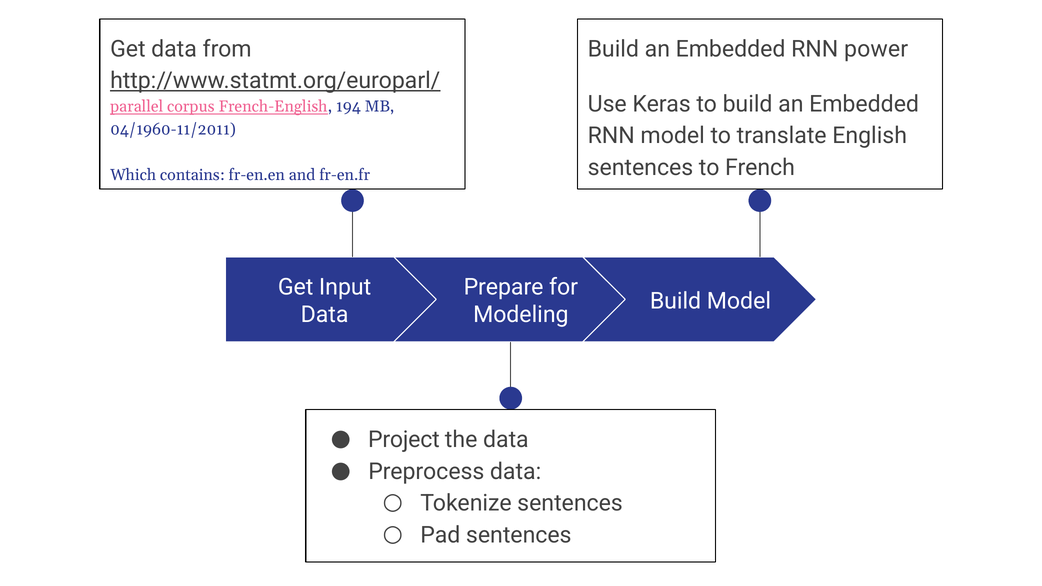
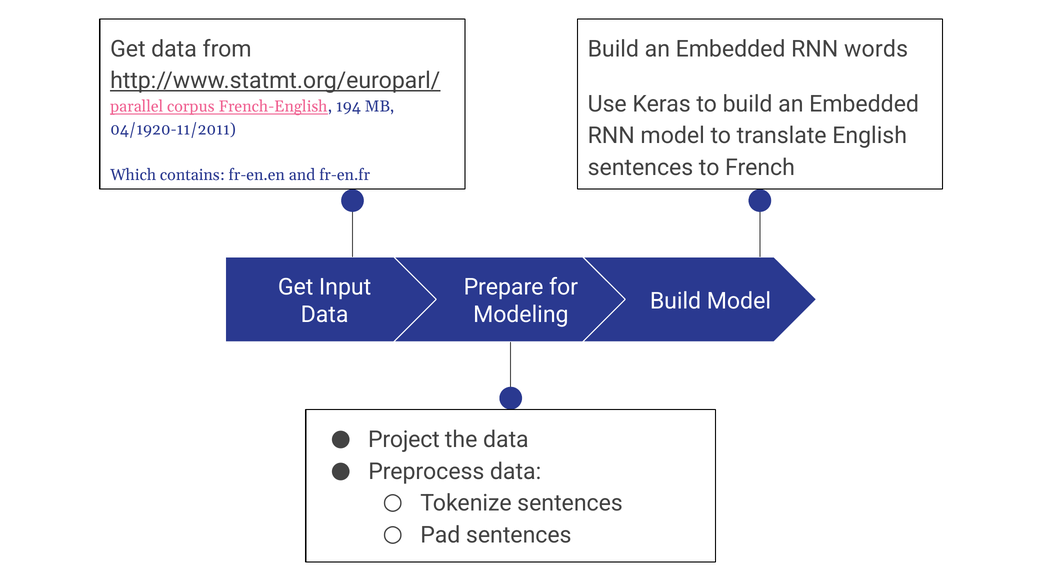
power: power -> words
04/1960-11/2011: 04/1960-11/2011 -> 04/1920-11/2011
